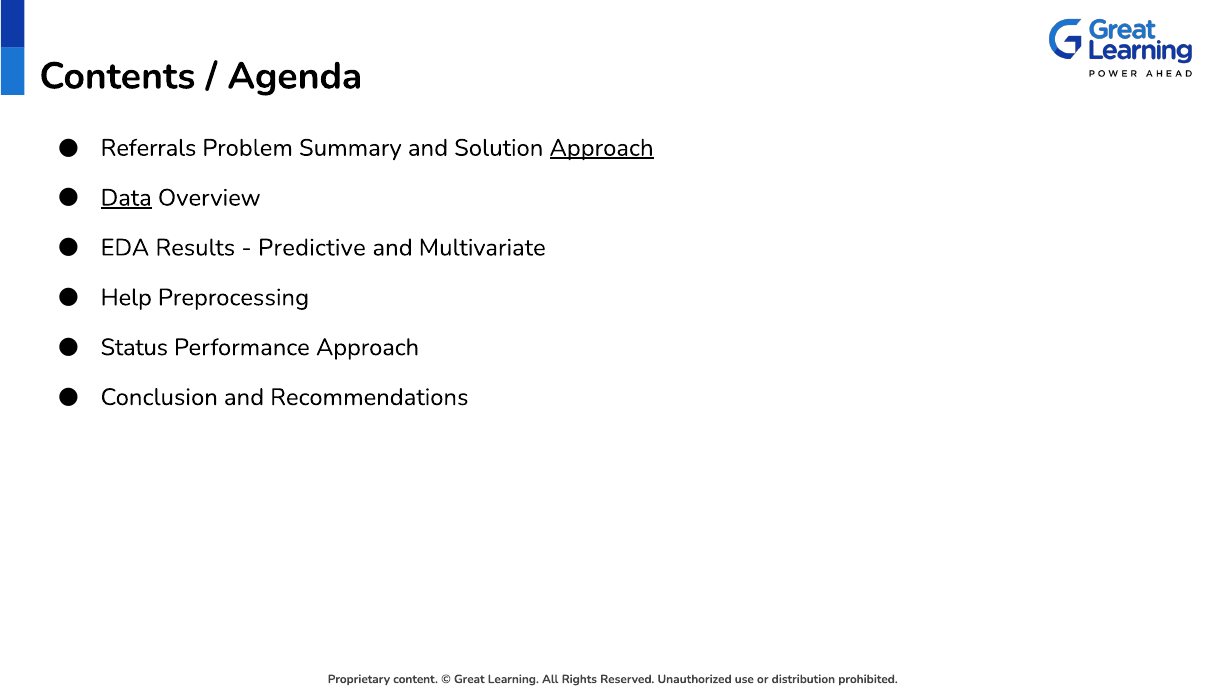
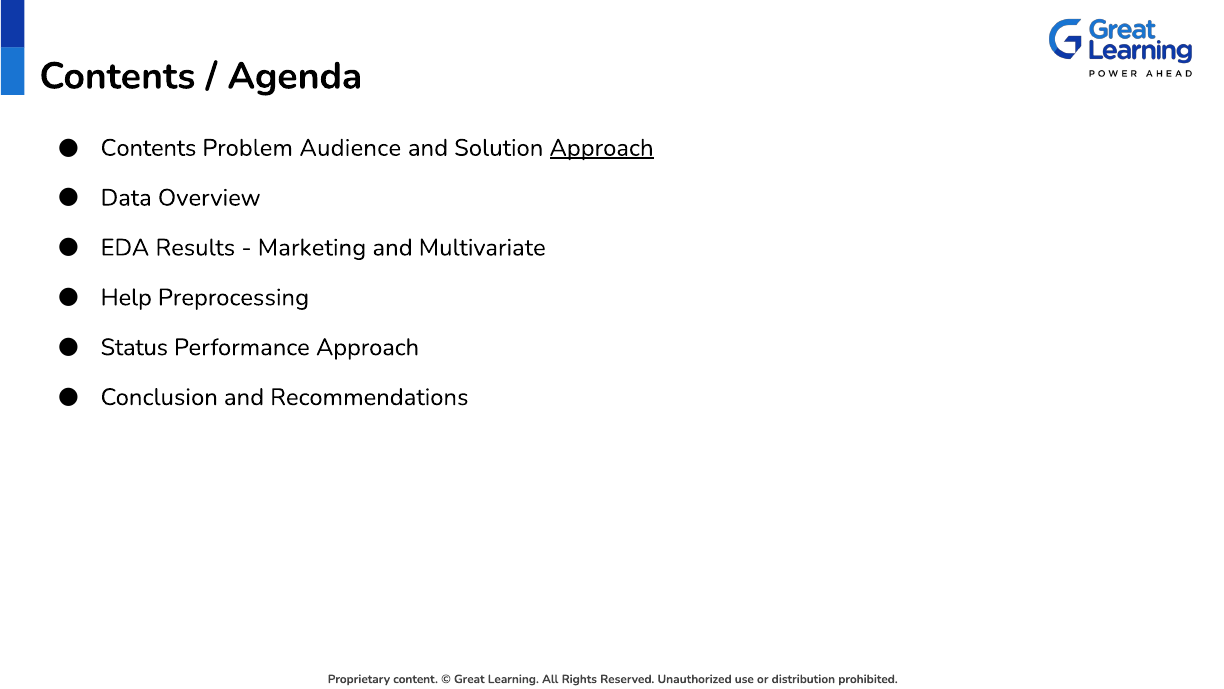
Referrals at (148, 148): Referrals -> Contents
Summary: Summary -> Audience
Data underline: present -> none
Predictive: Predictive -> Marketing
